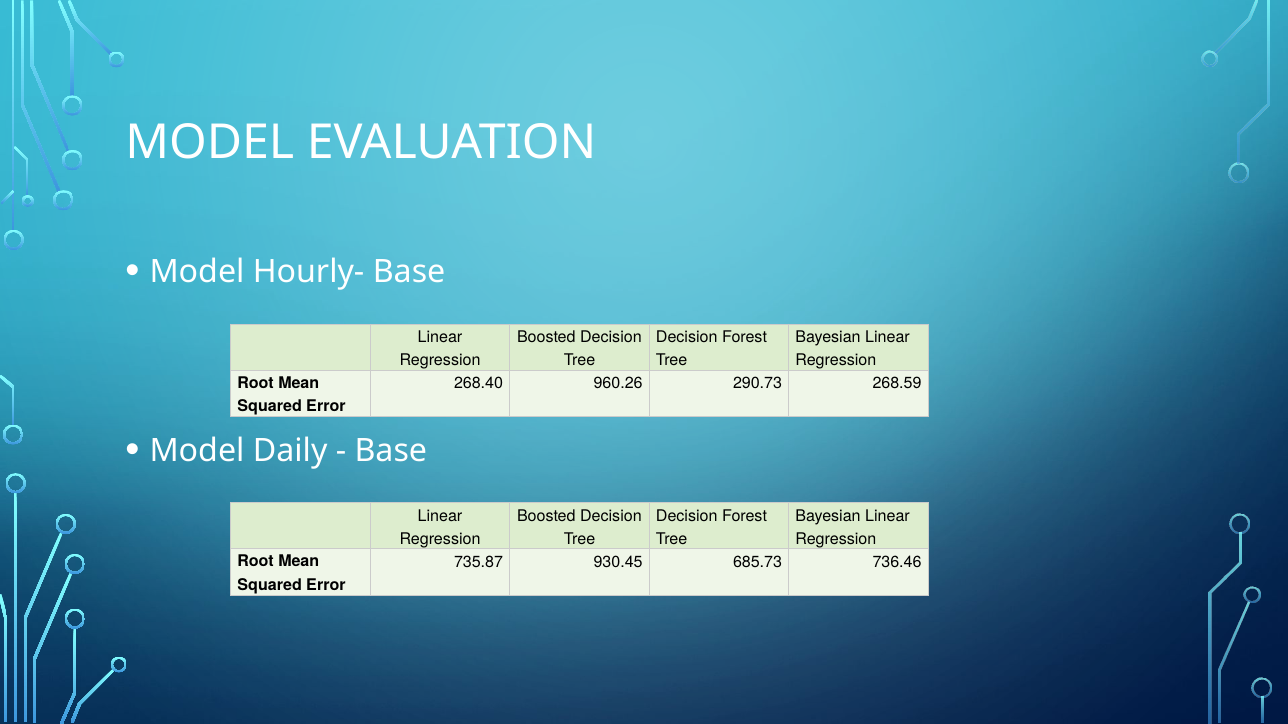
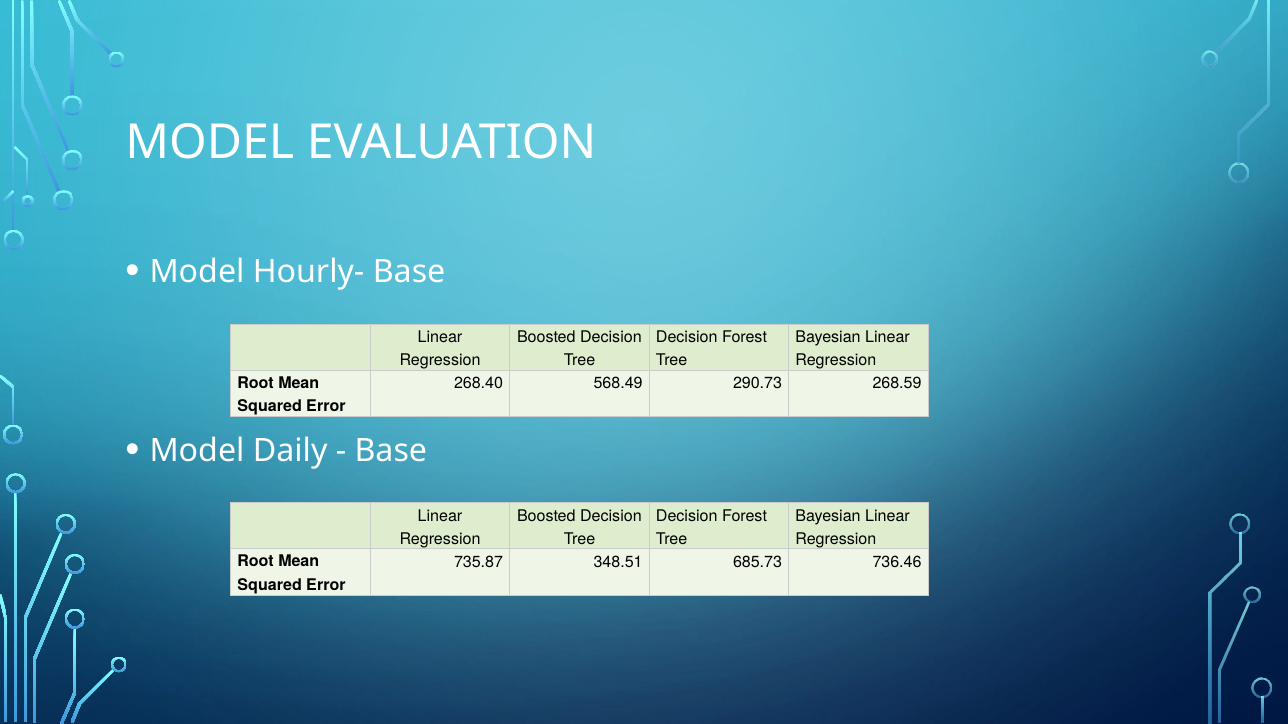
960.26: 960.26 -> 568.49
930.45: 930.45 -> 348.51
